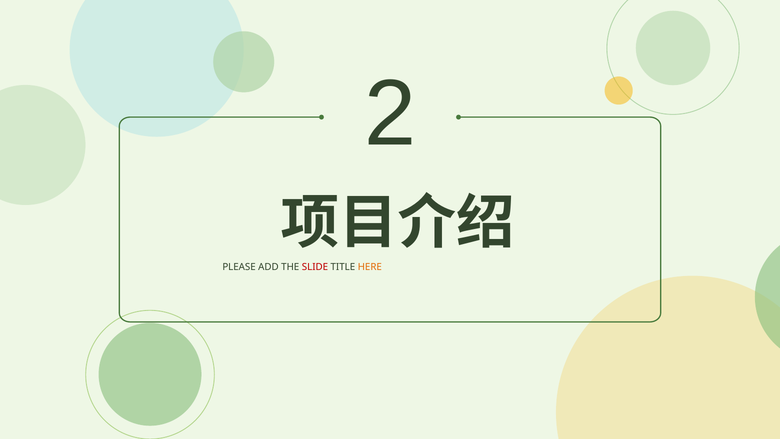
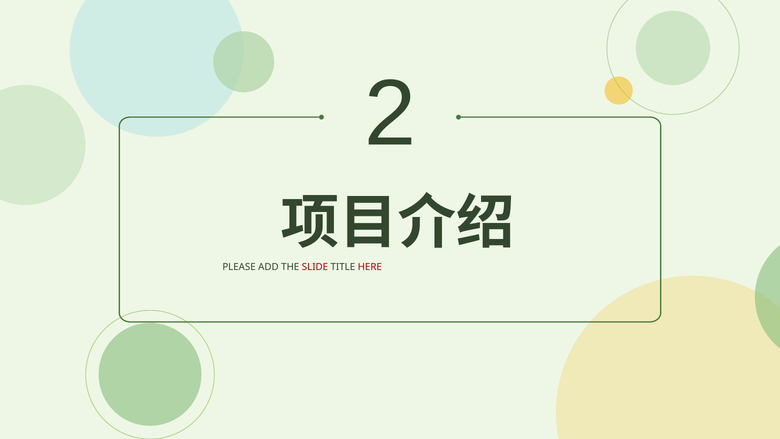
HERE colour: orange -> red
